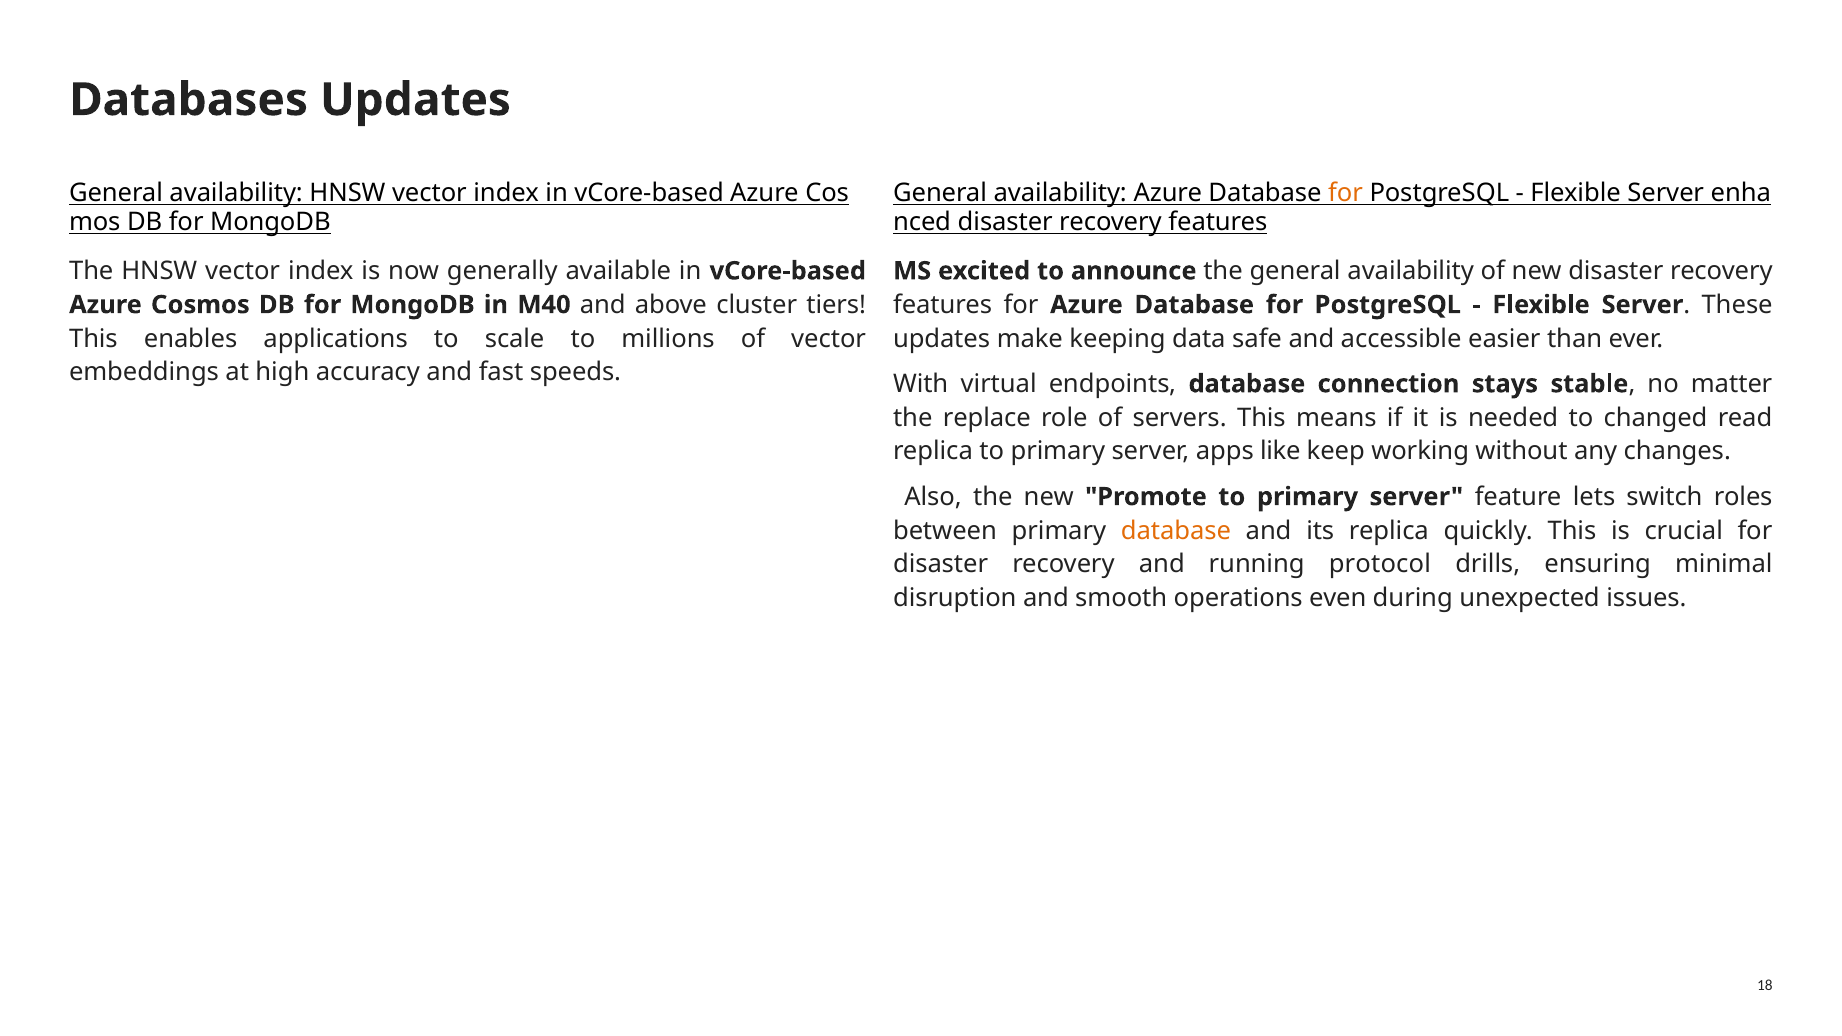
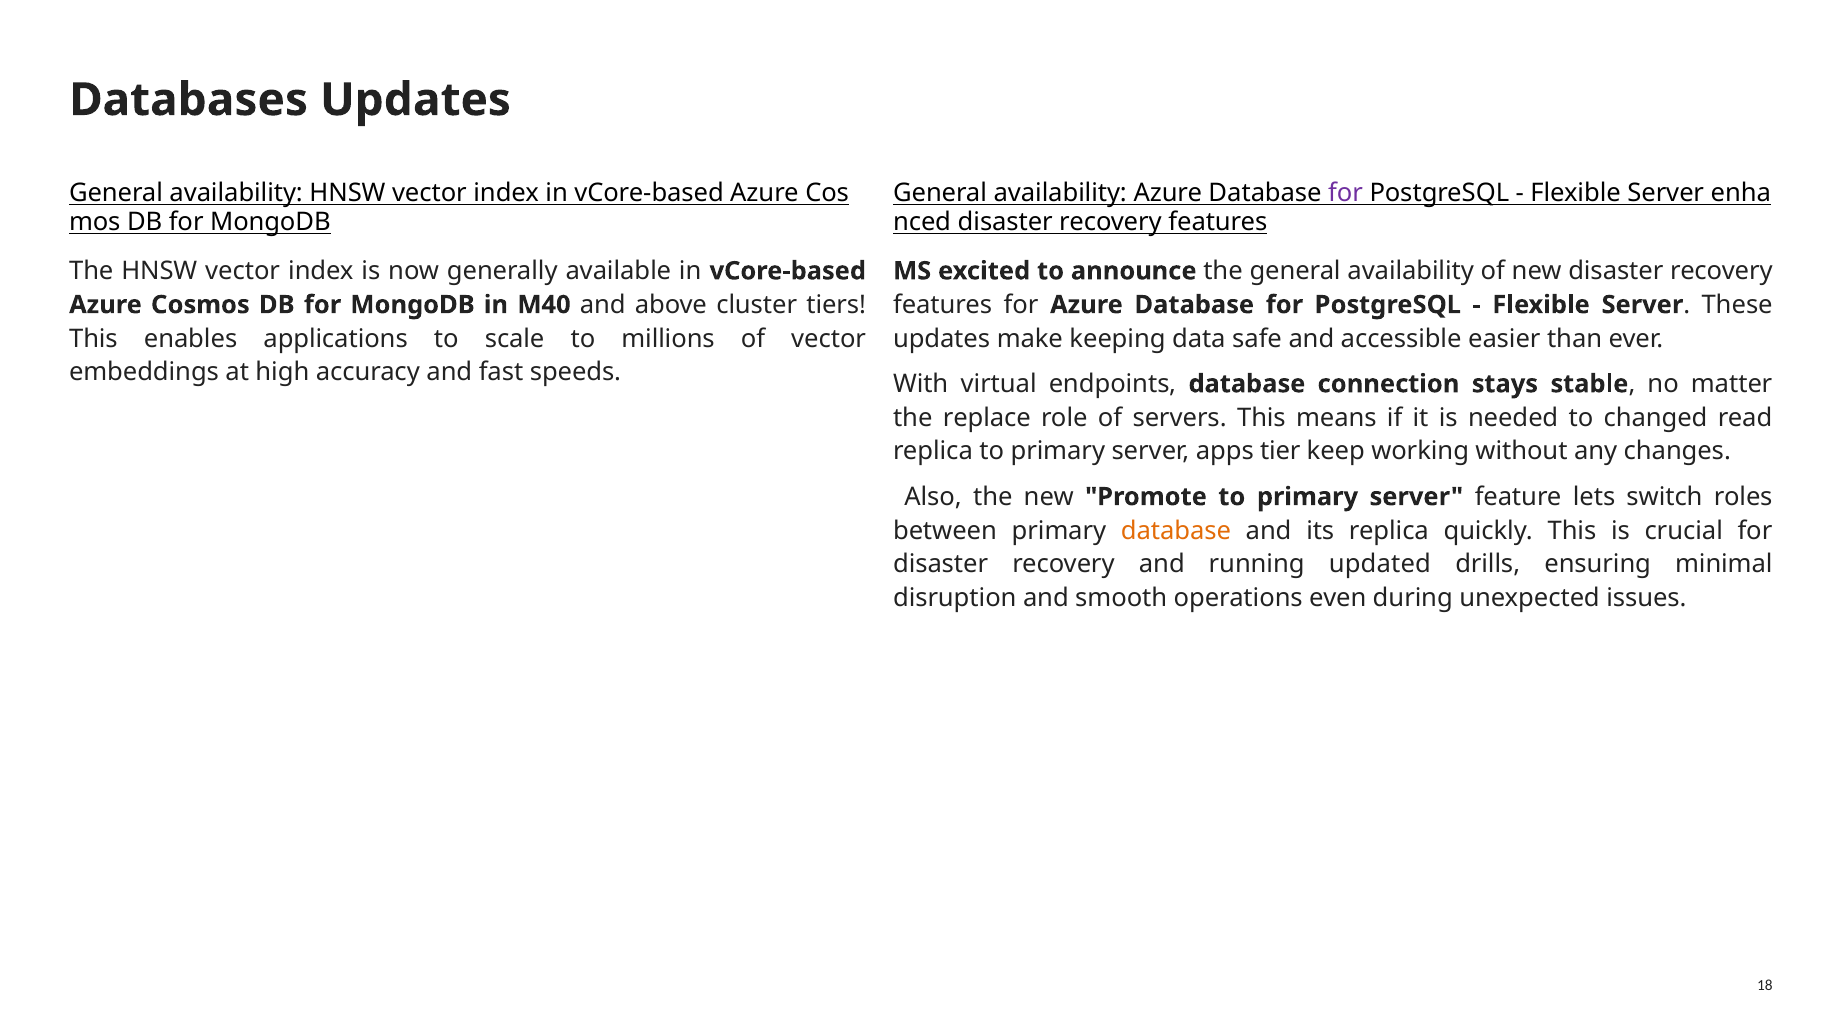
for at (1346, 193) colour: orange -> purple
like: like -> tier
protocol: protocol -> updated
